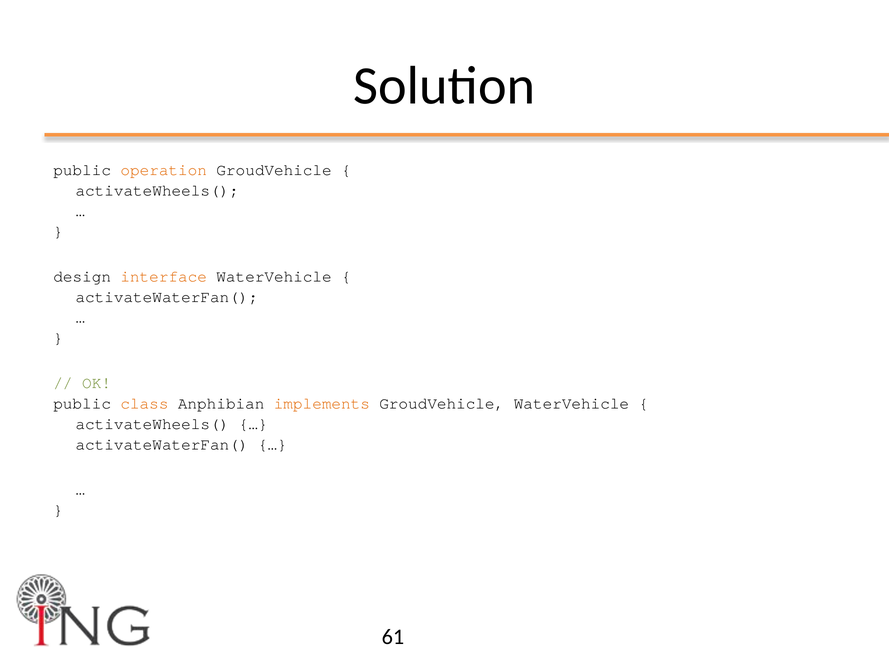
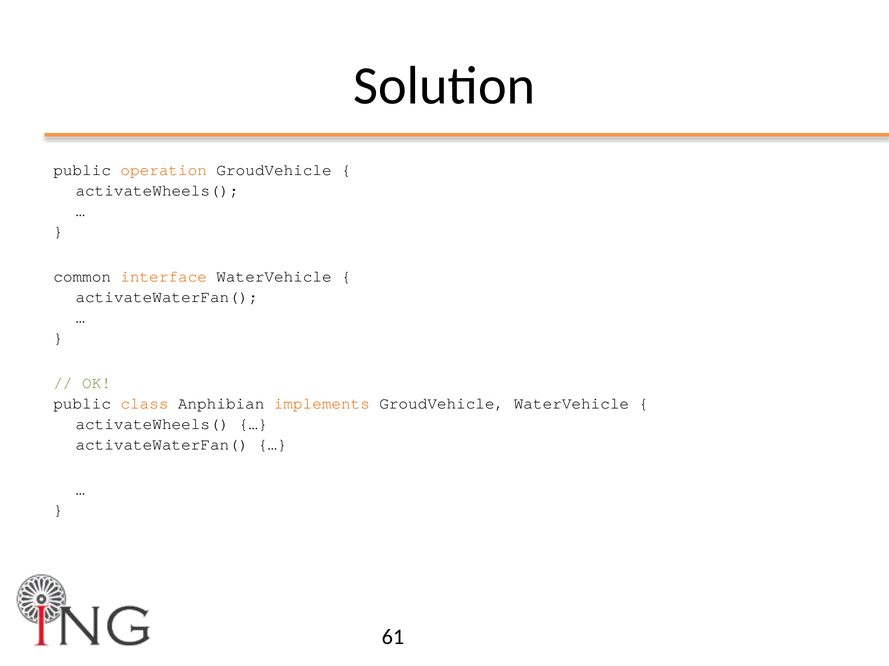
design: design -> common
